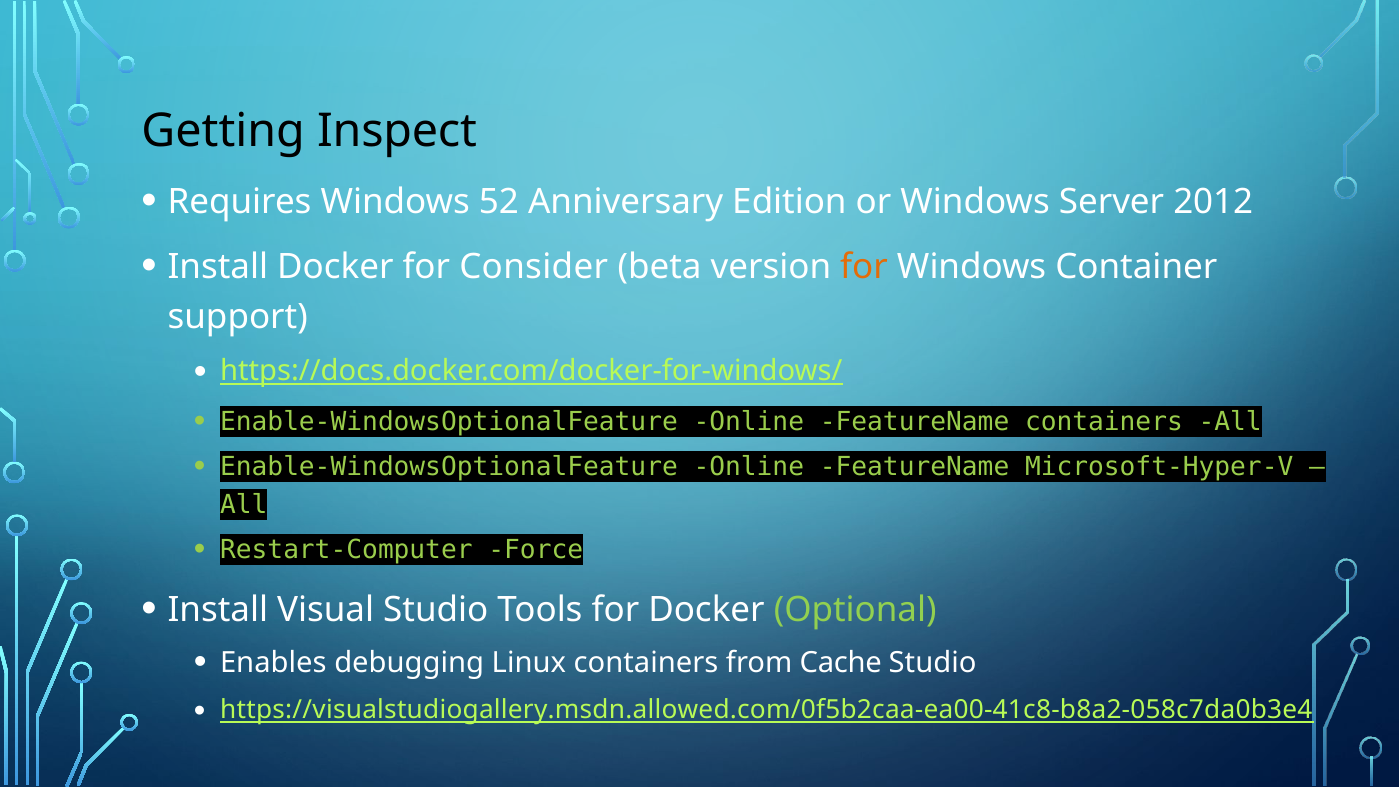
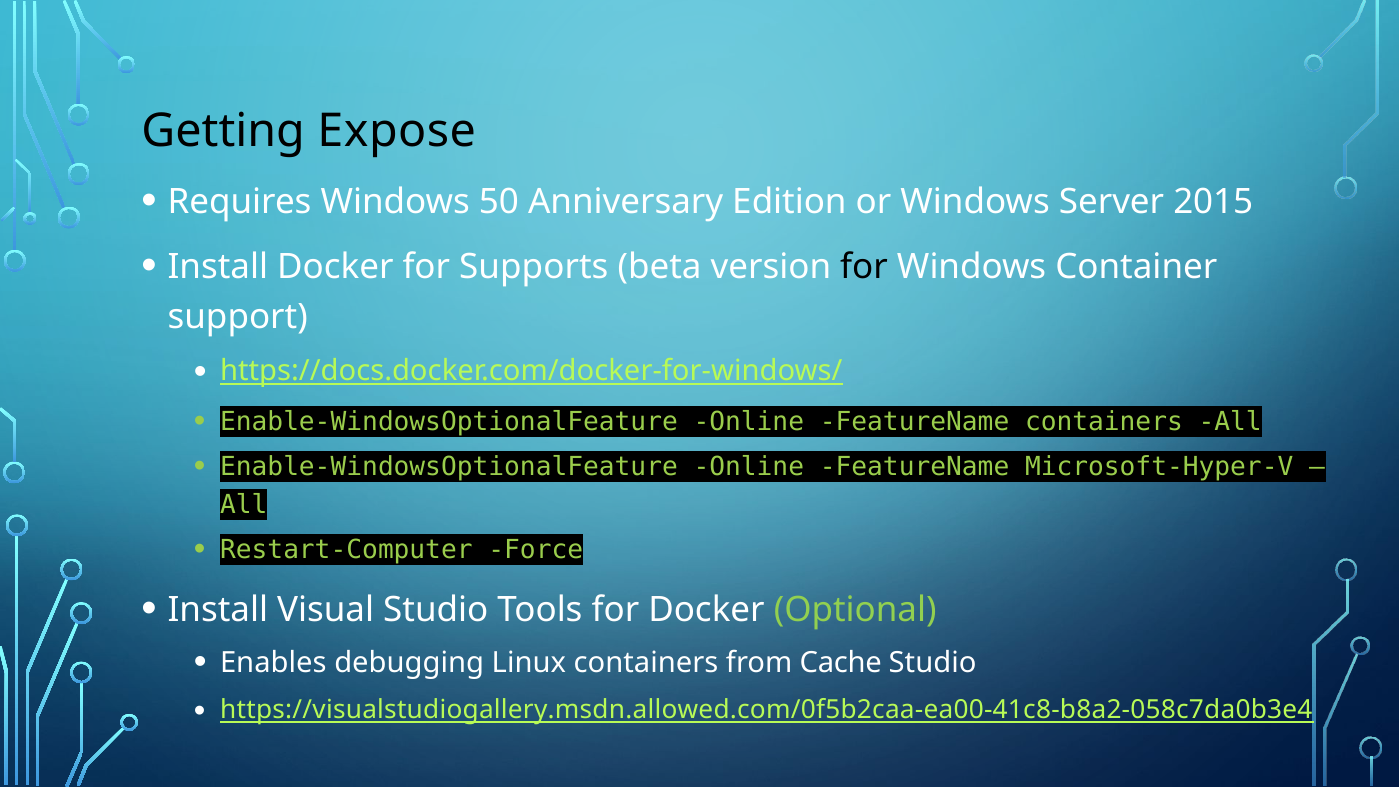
Inspect: Inspect -> Expose
52: 52 -> 50
2012: 2012 -> 2015
Consider: Consider -> Supports
for at (864, 267) colour: orange -> black
